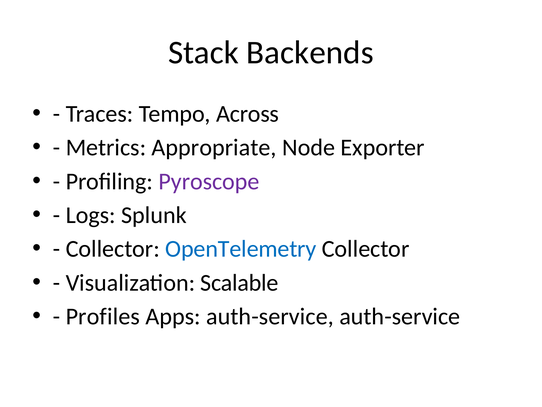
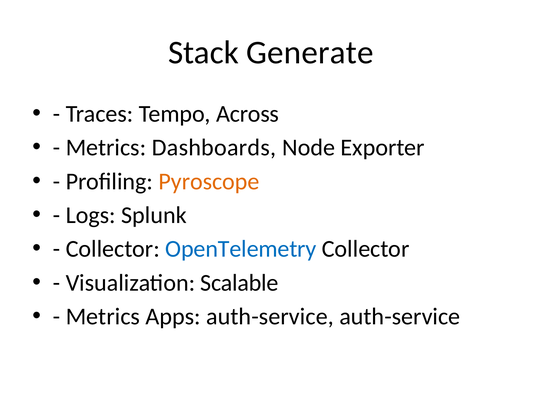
Backends: Backends -> Generate
Appropriate: Appropriate -> Dashboards
Pyroscope colour: purple -> orange
Profiles at (103, 316): Profiles -> Metrics
